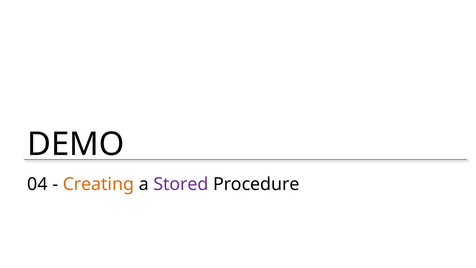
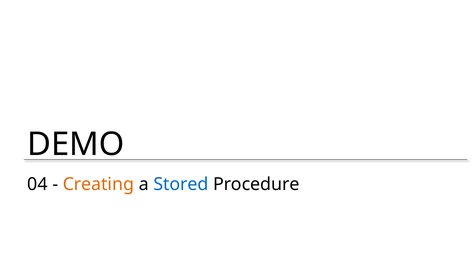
Stored colour: purple -> blue
